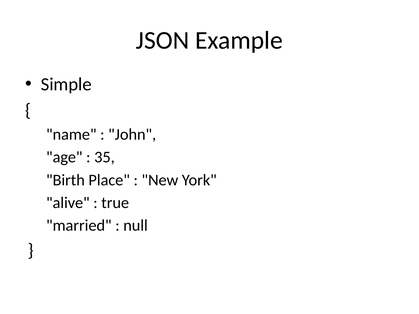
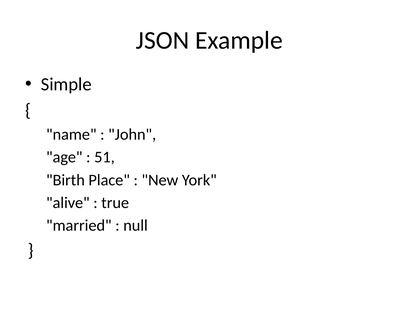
35: 35 -> 51
